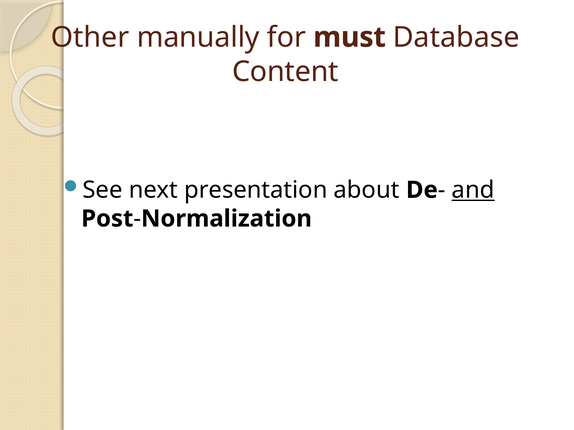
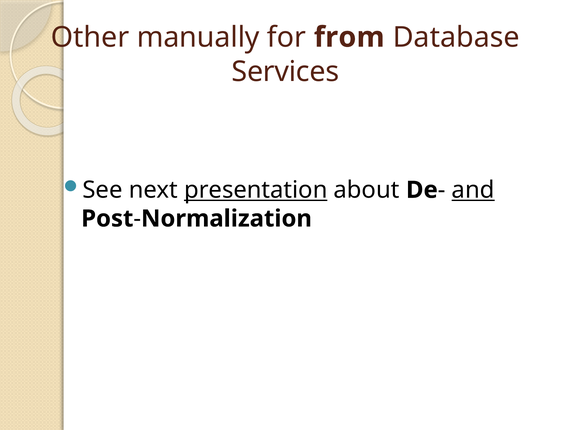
must: must -> from
Content: Content -> Services
presentation underline: none -> present
